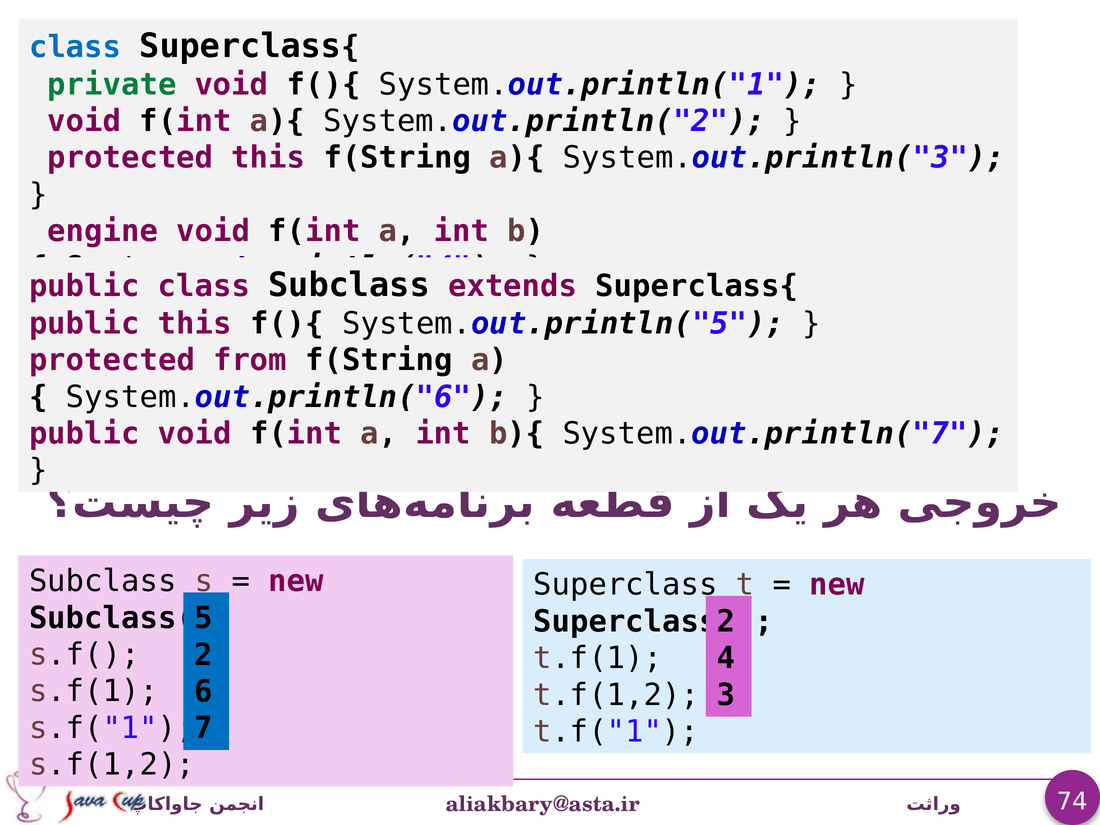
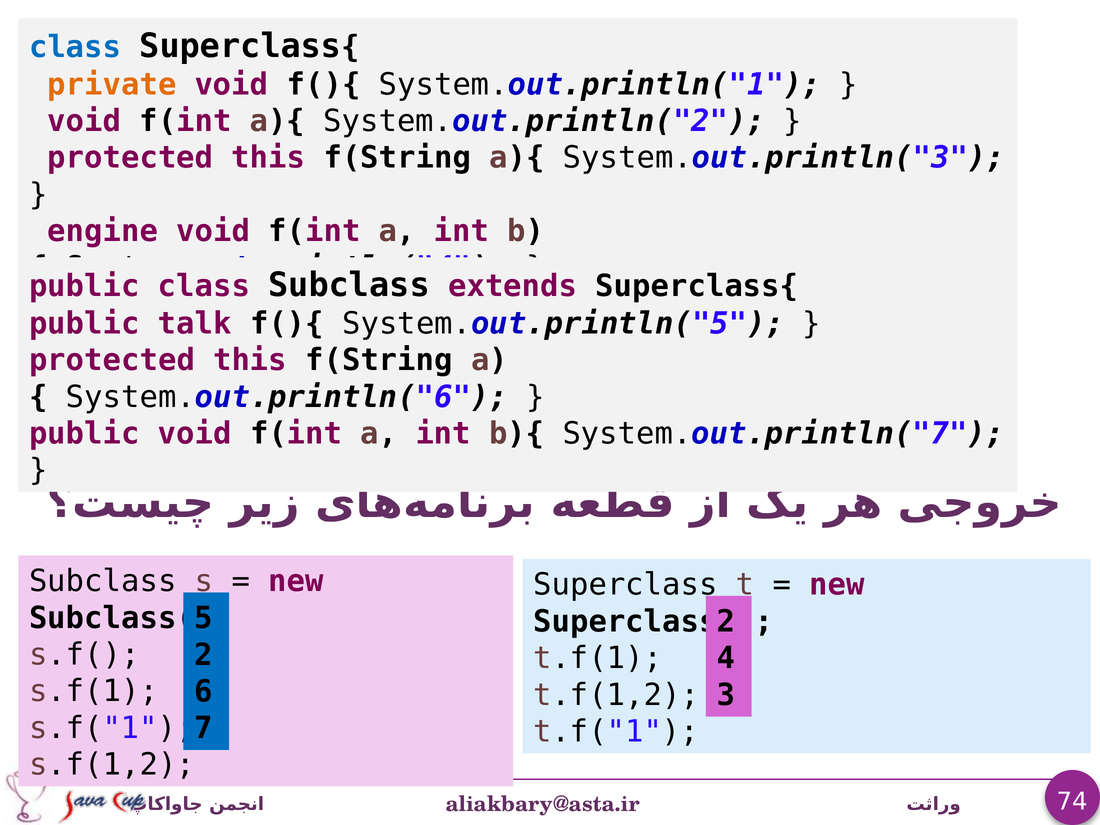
private colour: green -> orange
this at (195, 324): this -> talk
from at (250, 360): from -> this
